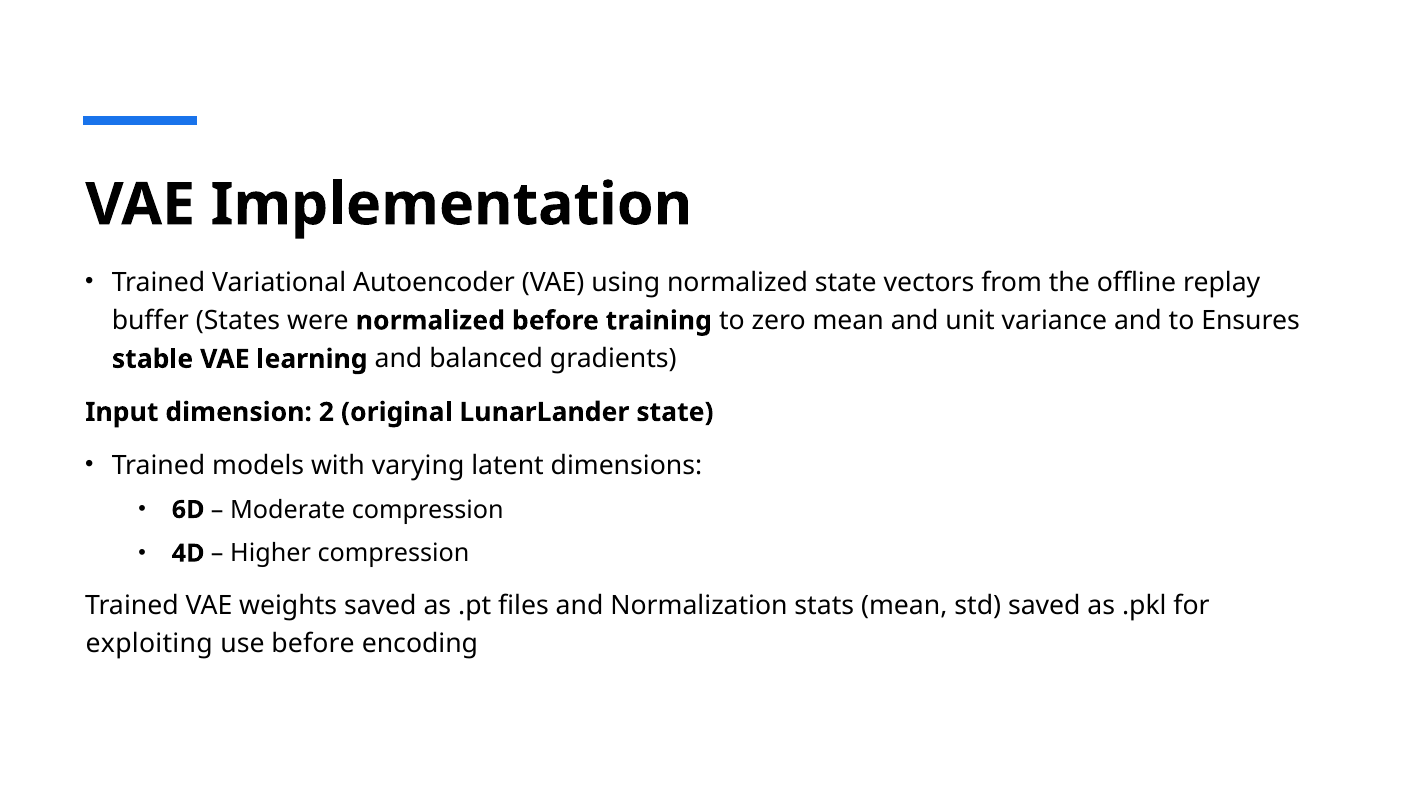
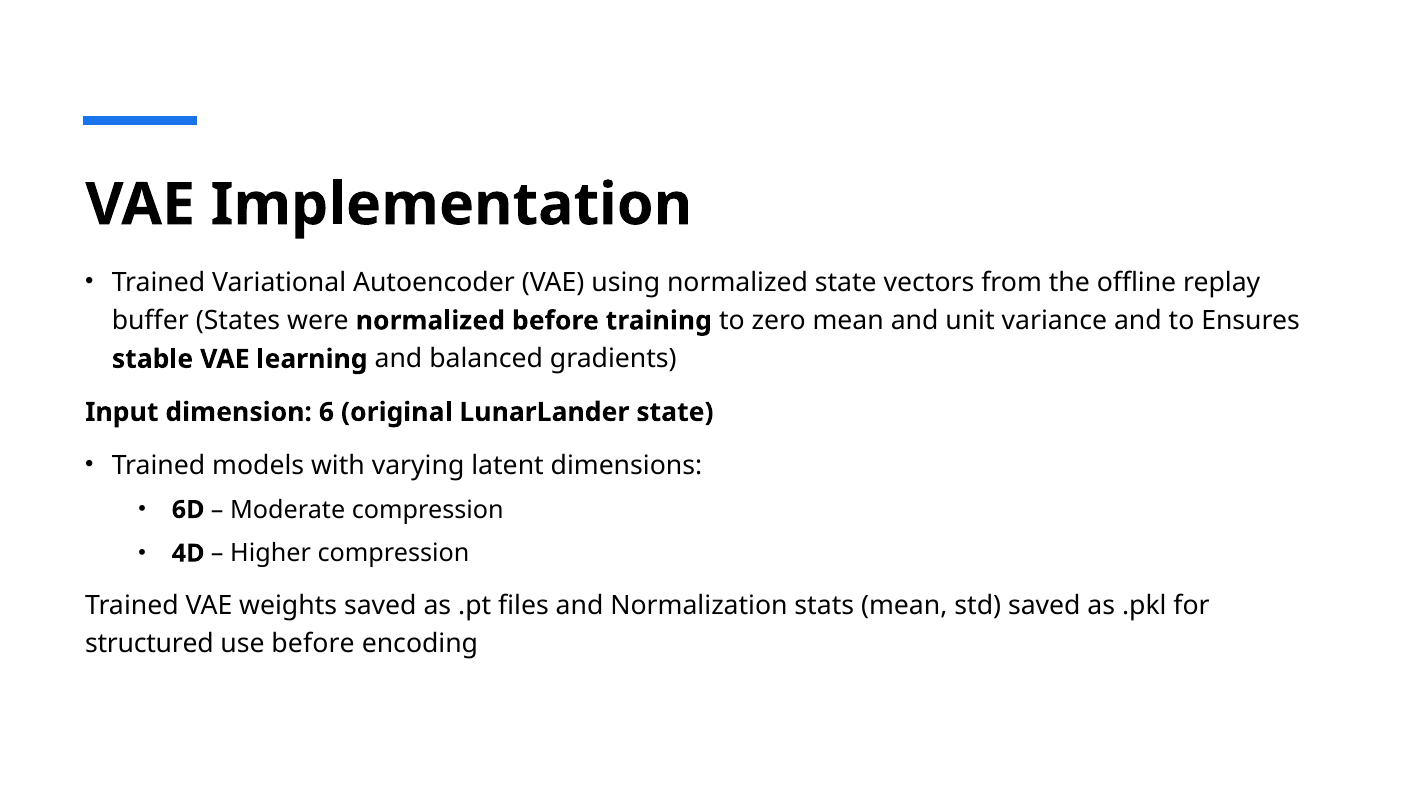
2: 2 -> 6
exploiting: exploiting -> structured
